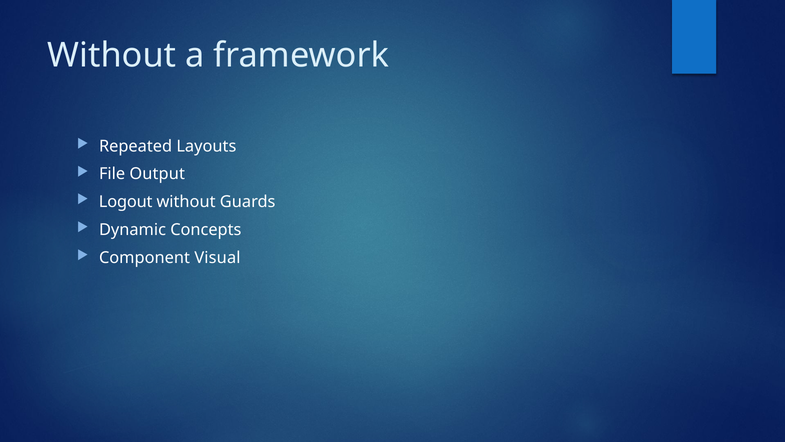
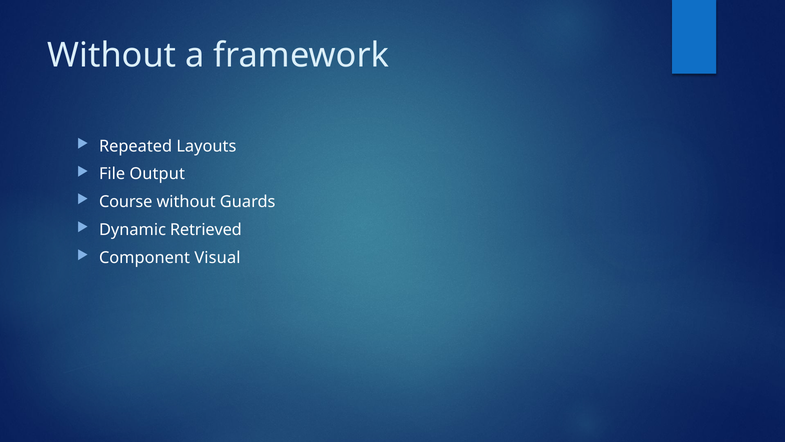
Logout: Logout -> Course
Concepts: Concepts -> Retrieved
